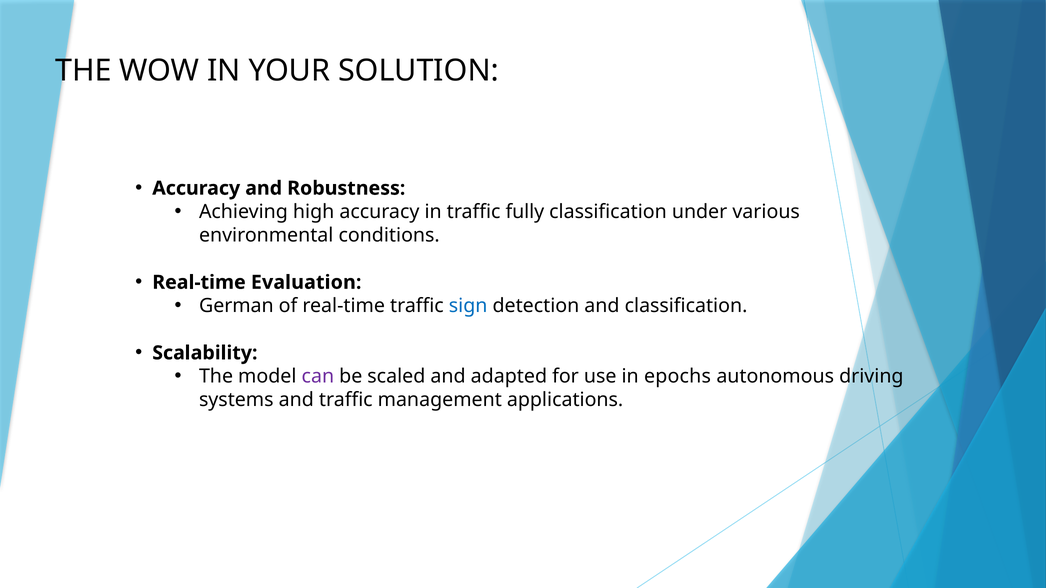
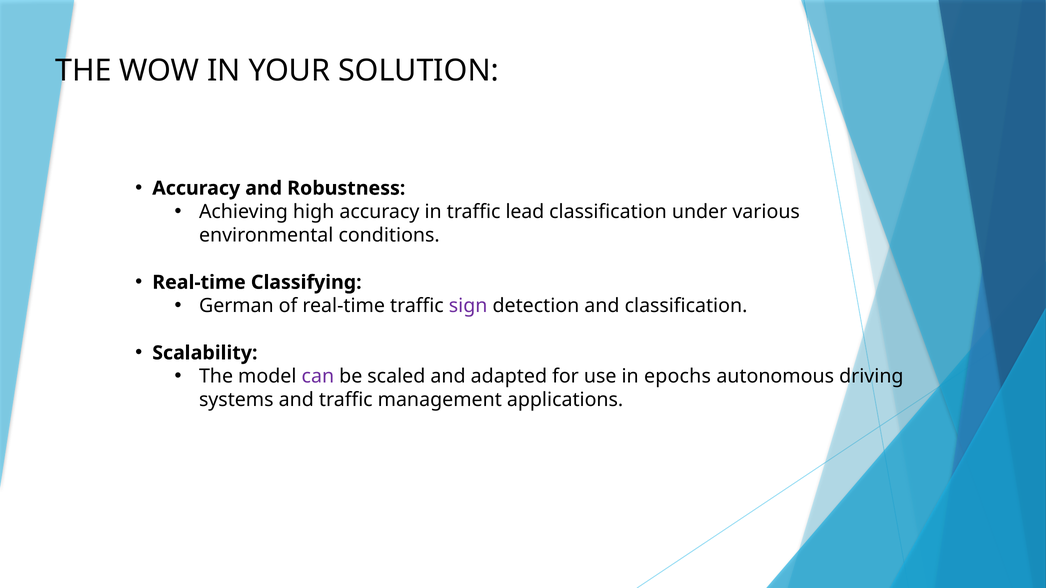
fully: fully -> lead
Evaluation: Evaluation -> Classifying
sign colour: blue -> purple
